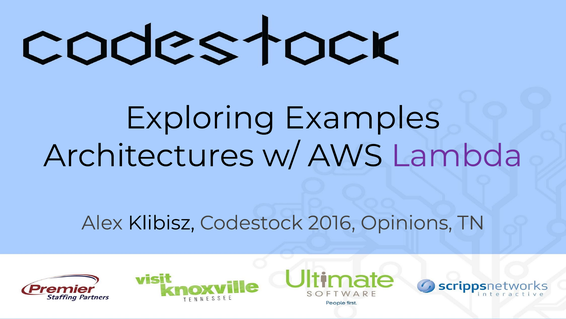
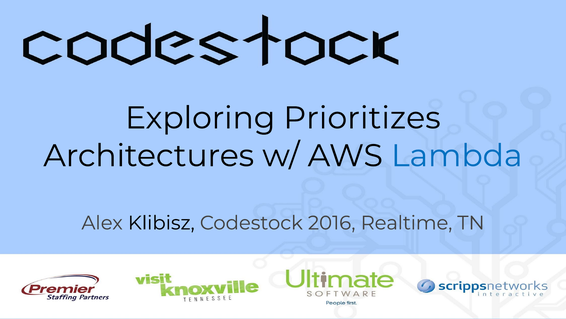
Examples: Examples -> Prioritizes
Lambda colour: purple -> blue
Opinions: Opinions -> Realtime
